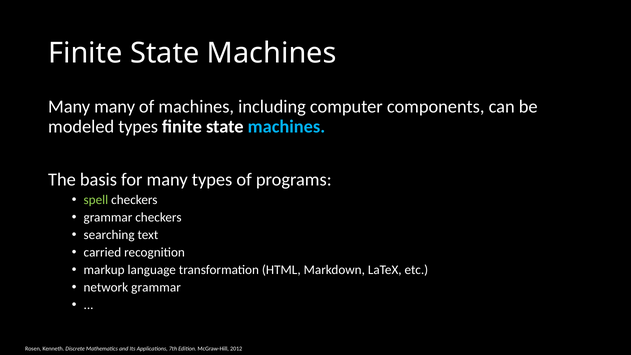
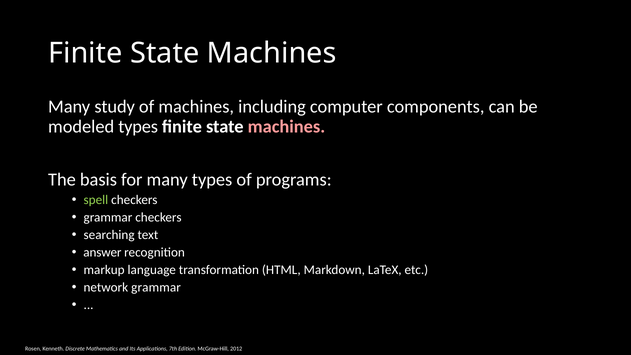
Many many: many -> study
machines at (286, 127) colour: light blue -> pink
carried: carried -> answer
